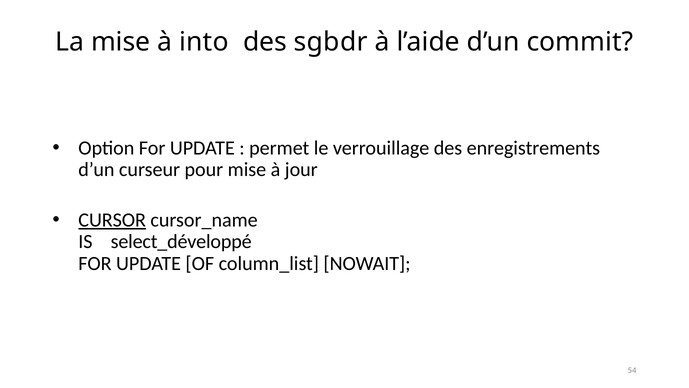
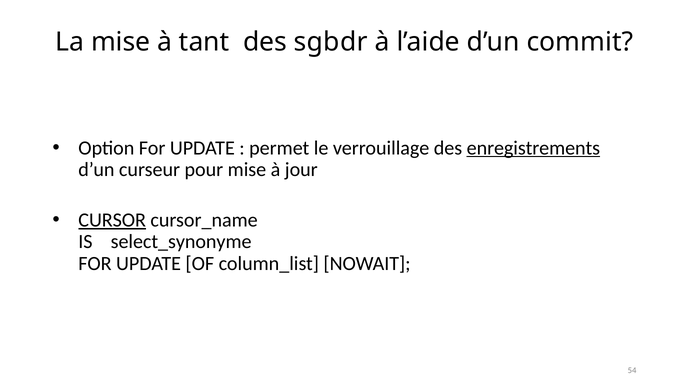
into: into -> tant
enregistrements underline: none -> present
select_développé: select_développé -> select_synonyme
